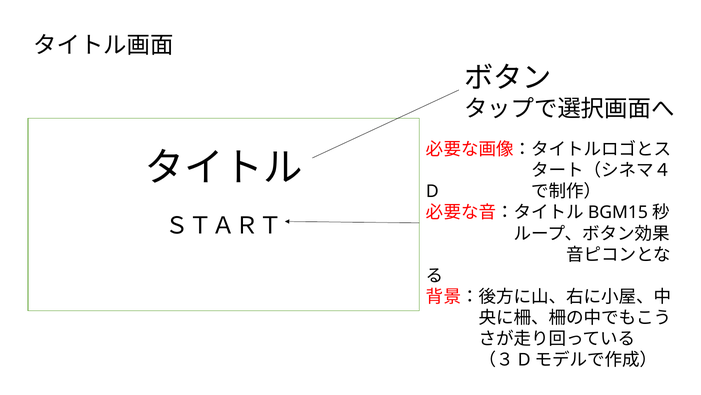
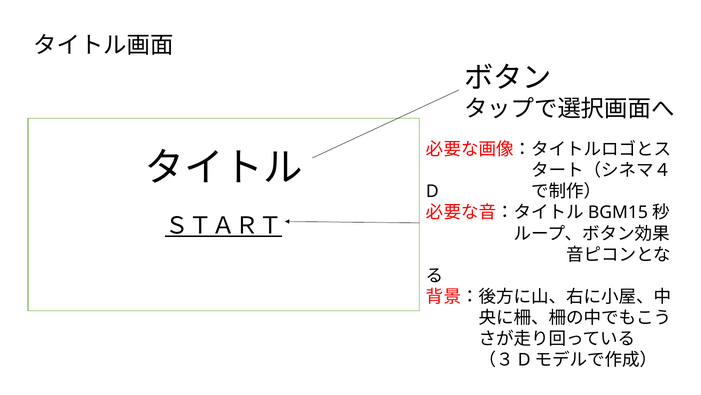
ＳＴＡＲＴ underline: none -> present
